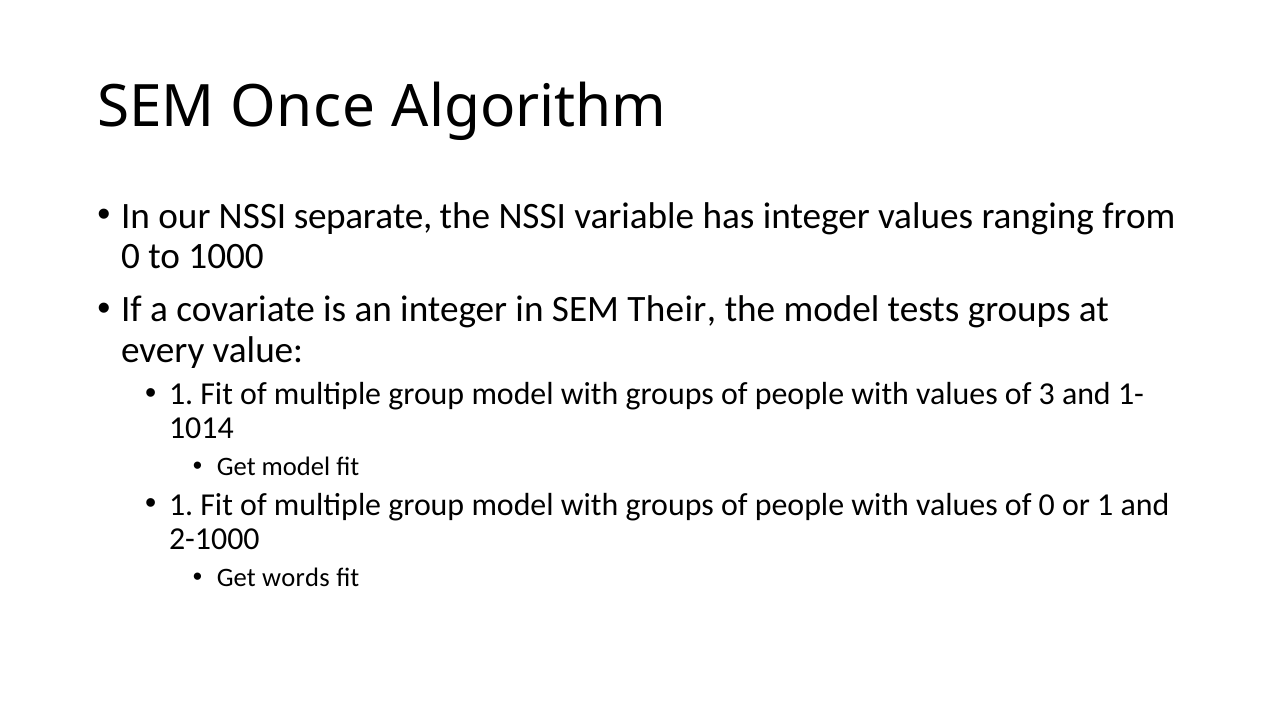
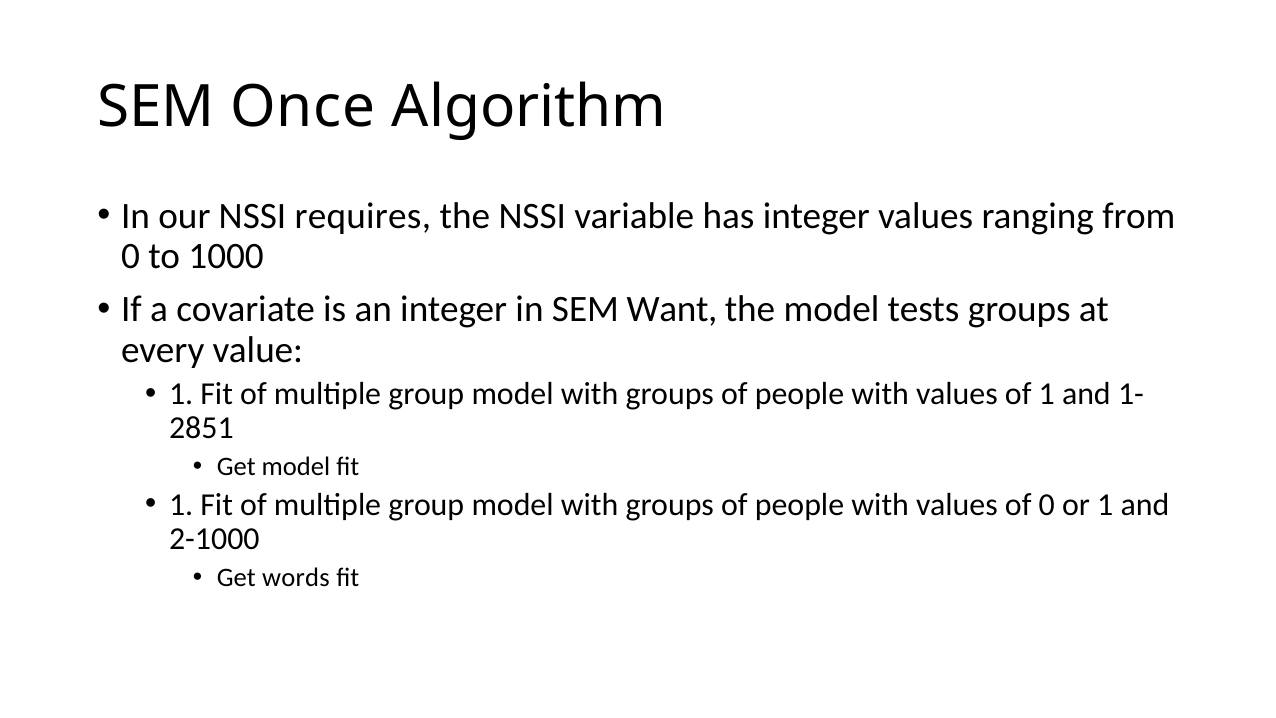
separate: separate -> requires
Their: Their -> Want
of 3: 3 -> 1
1014: 1014 -> 2851
